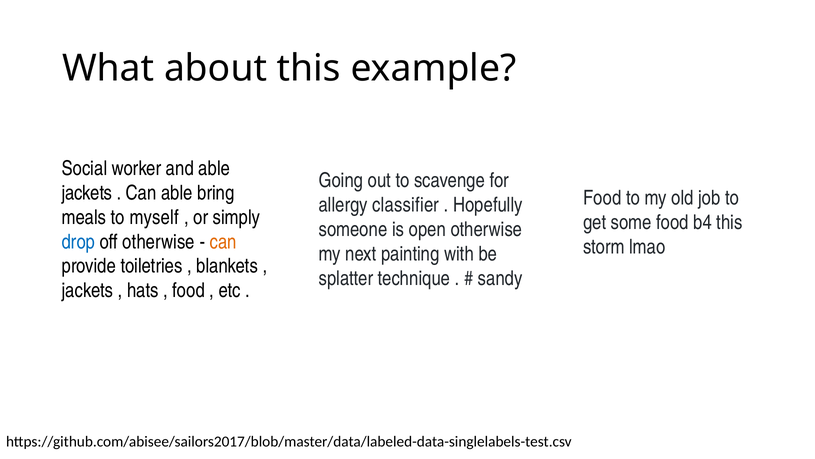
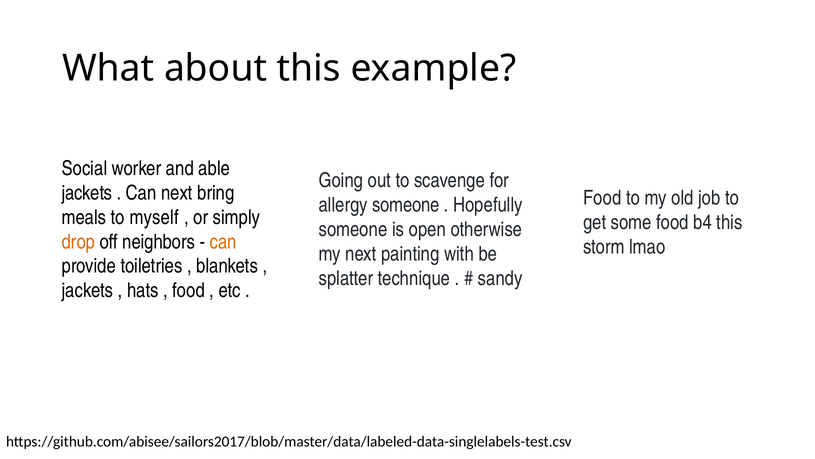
Can able: able -> next
allergy classifier: classifier -> someone
drop colour: blue -> orange
off otherwise: otherwise -> neighbors
